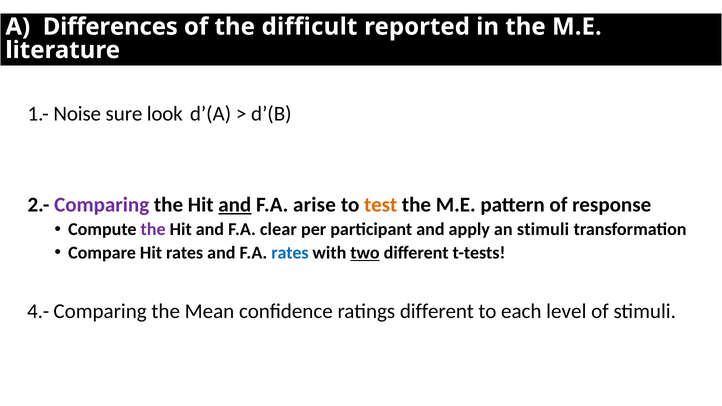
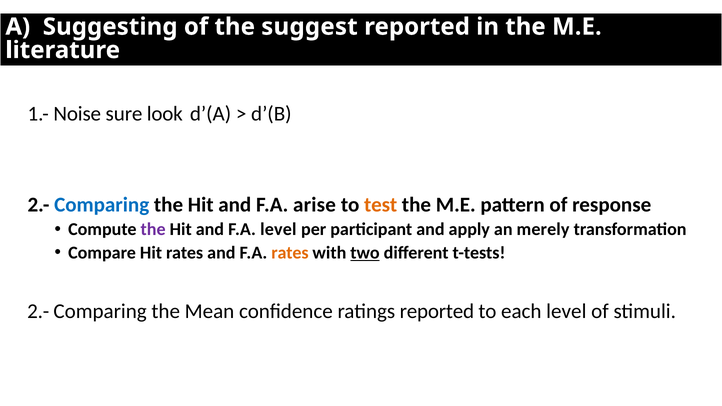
Differences: Differences -> Suggesting
difficult: difficult -> suggest
Comparing at (102, 205) colour: purple -> blue
and at (235, 205) underline: present -> none
F.A clear: clear -> level
an stimuli: stimuli -> merely
rates at (290, 253) colour: blue -> orange
4.- at (38, 312): 4.- -> 2.-
ratings different: different -> reported
